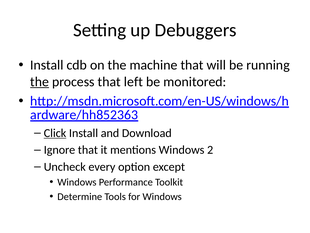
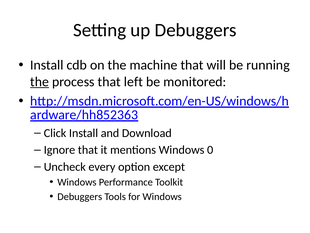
Click underline: present -> none
2: 2 -> 0
Determine at (80, 196): Determine -> Debuggers
